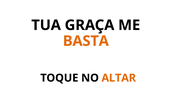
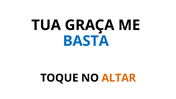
BASTA colour: orange -> blue
